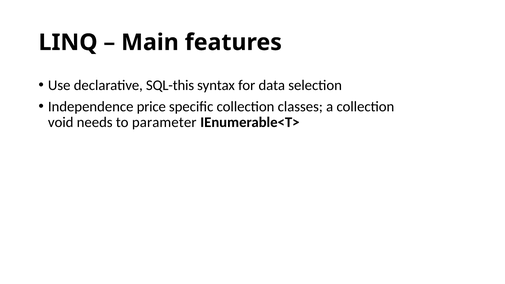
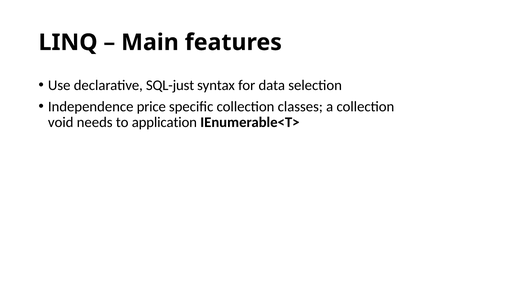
SQL-this: SQL-this -> SQL-just
parameter: parameter -> application
